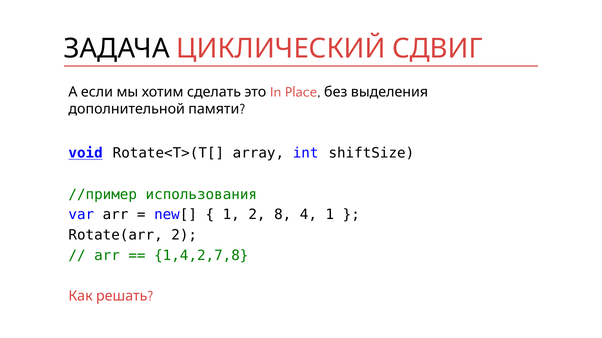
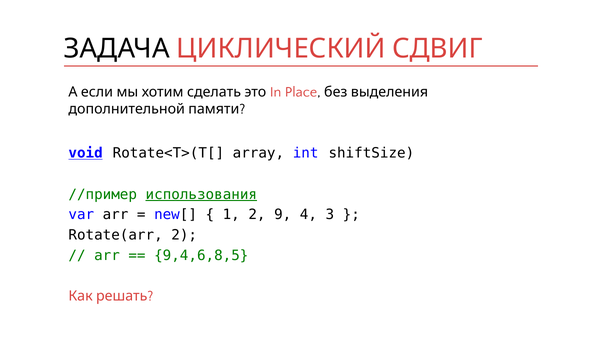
использования underline: none -> present
8: 8 -> 9
4 1: 1 -> 3
1,4,2,7,8: 1,4,2,7,8 -> 9,4,6,8,5
